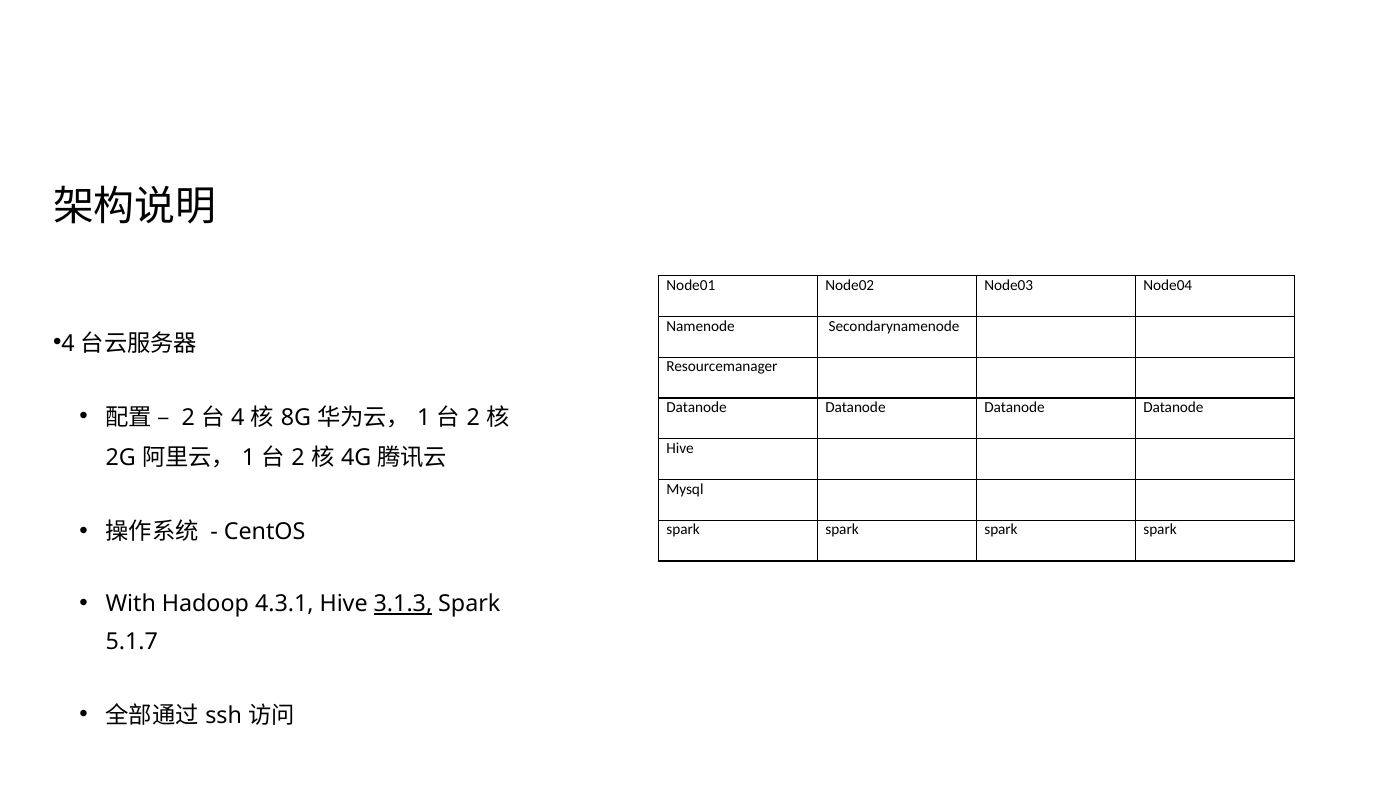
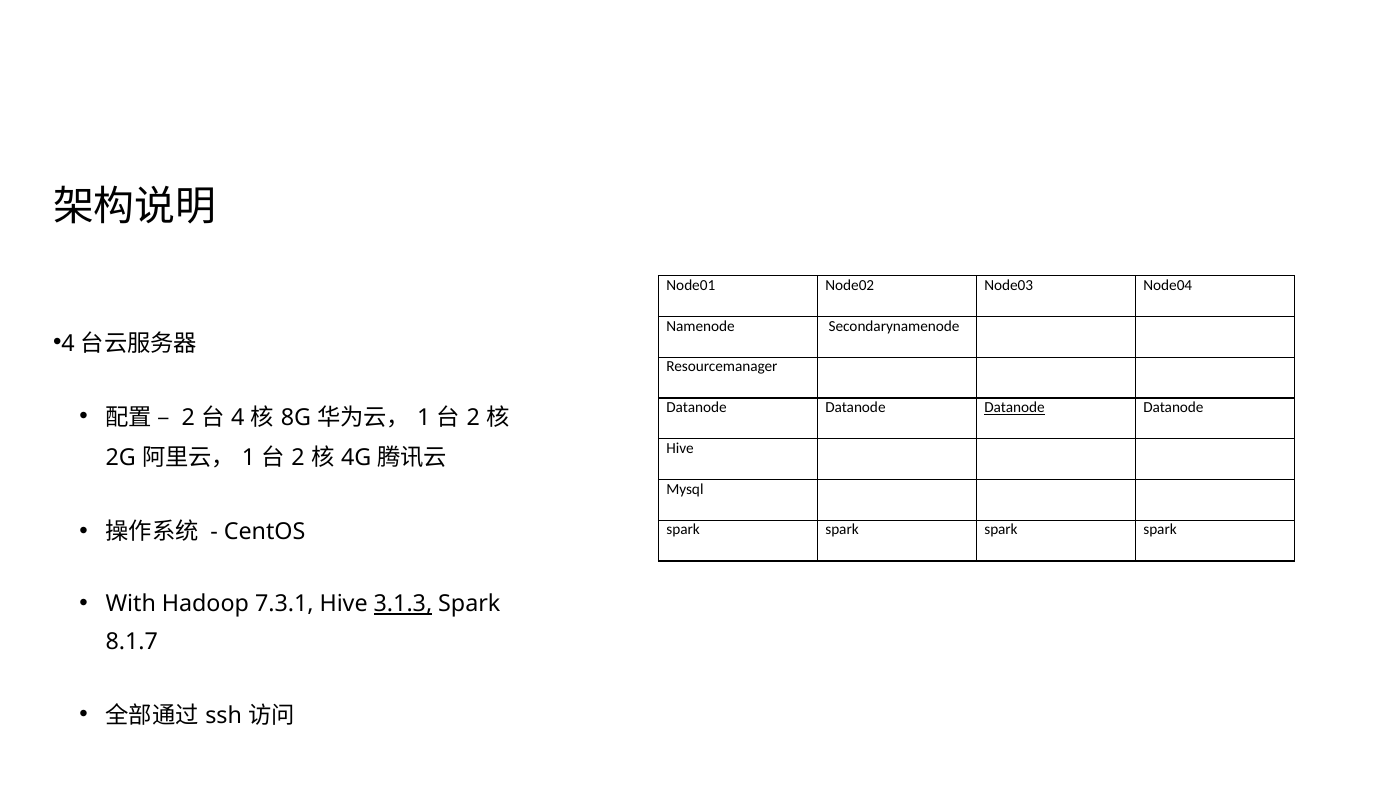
Datanode at (1014, 407) underline: none -> present
4.3.1: 4.3.1 -> 7.3.1
5.1.7: 5.1.7 -> 8.1.7
